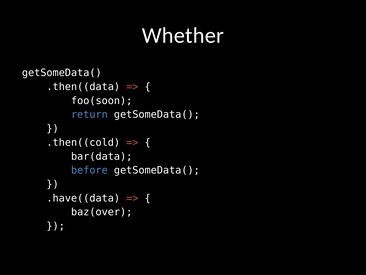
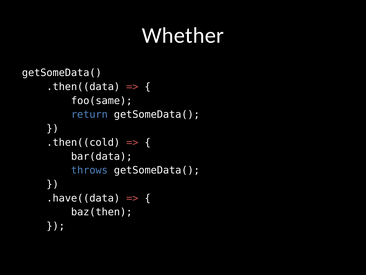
foo(soon: foo(soon -> foo(same
before: before -> throws
baz(over: baz(over -> baz(then
